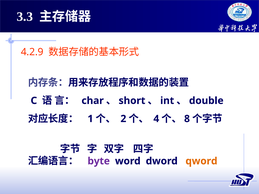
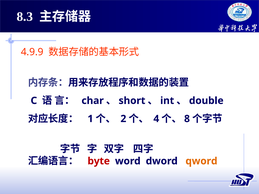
3.3: 3.3 -> 8.3
4.2.9: 4.2.9 -> 4.9.9
byte colour: purple -> red
